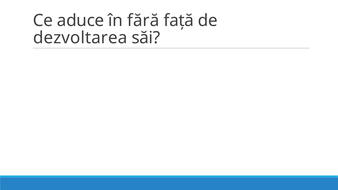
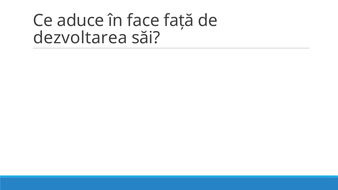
fără: fără -> face
